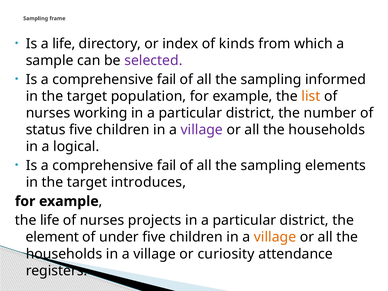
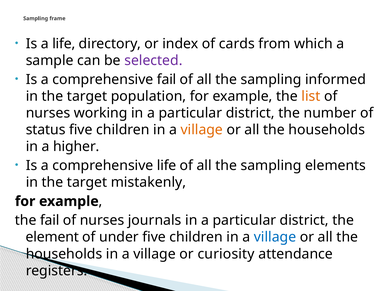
kinds: kinds -> cards
village at (202, 130) colour: purple -> orange
logical: logical -> higher
fail at (167, 166): fail -> life
introduces: introduces -> mistakenly
the life: life -> fail
projects: projects -> journals
village at (275, 237) colour: orange -> blue
